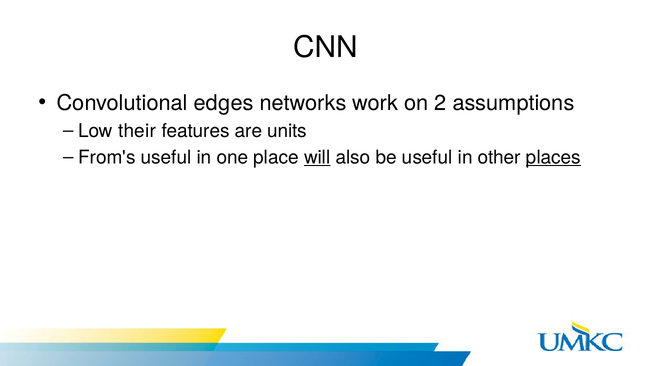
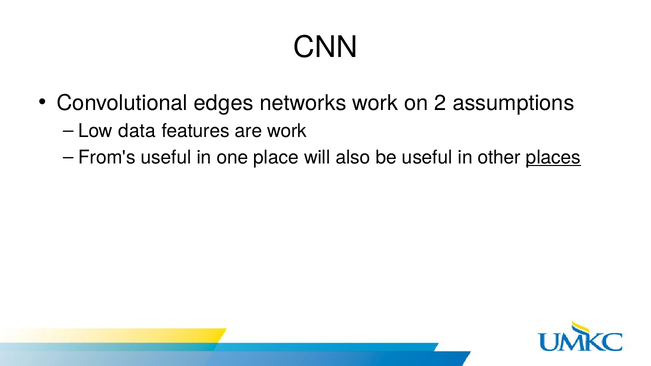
their: their -> data
are units: units -> work
will underline: present -> none
